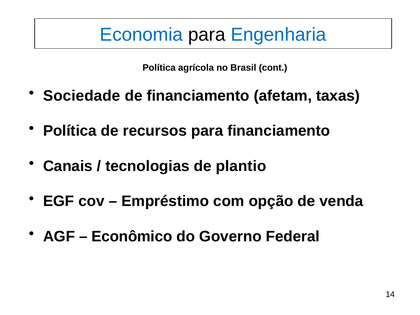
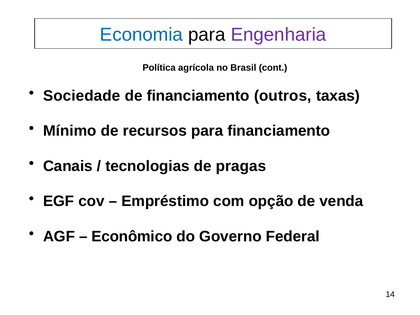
Engenharia colour: blue -> purple
afetam: afetam -> outros
Política at (70, 131): Política -> Mínimo
plantio: plantio -> pragas
